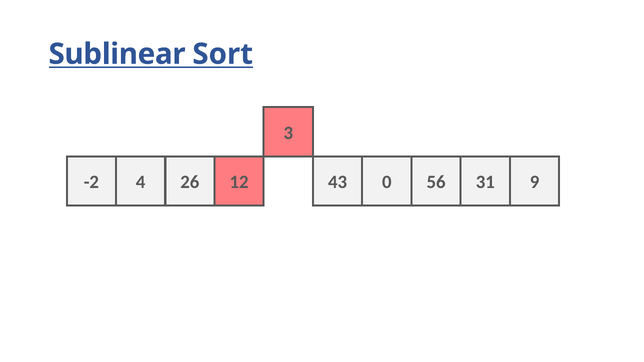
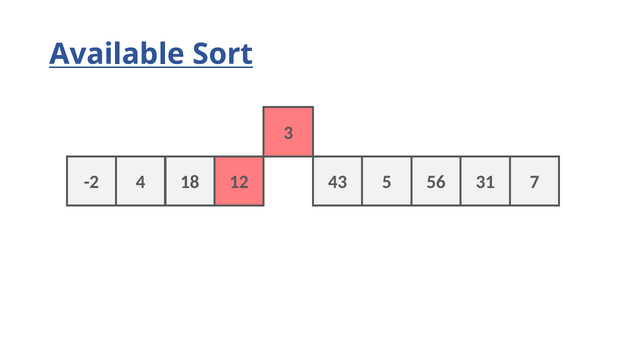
Sublinear: Sublinear -> Available
26: 26 -> 18
0: 0 -> 5
9: 9 -> 7
